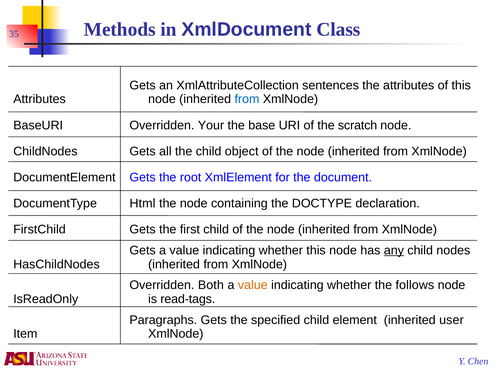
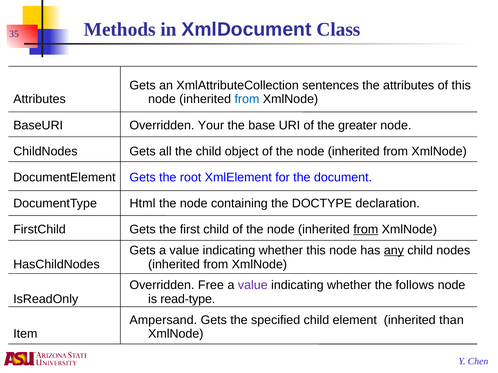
scratch: scratch -> greater
from at (366, 230) underline: none -> present
Both: Both -> Free
value at (253, 286) colour: orange -> purple
read-tags: read-tags -> read-type
Paragraphs: Paragraphs -> Ampersand
user: user -> than
